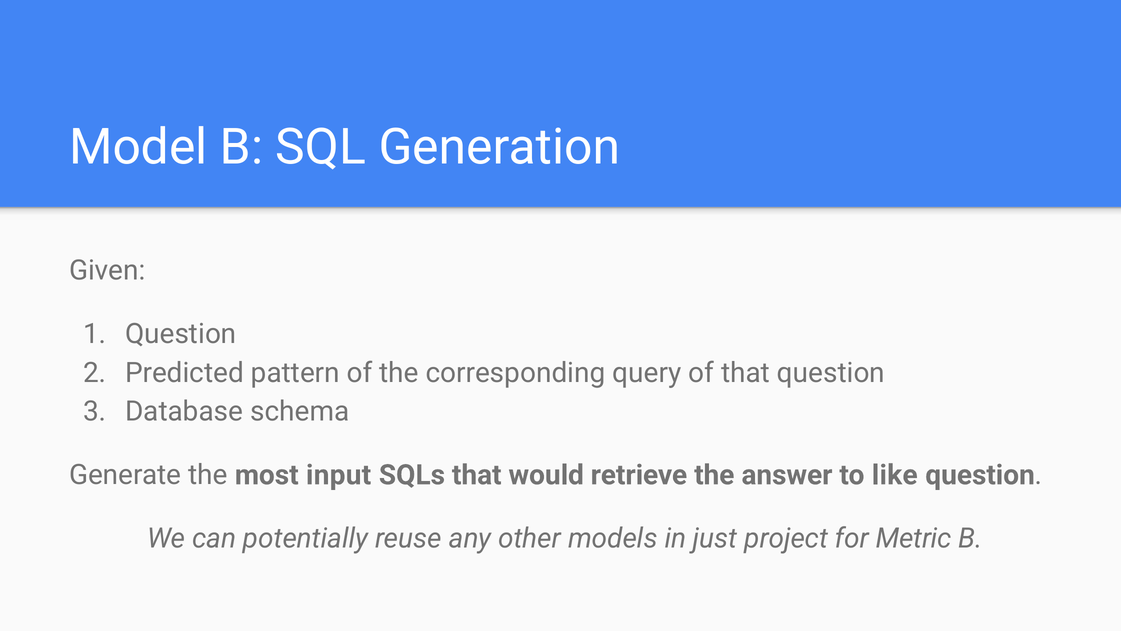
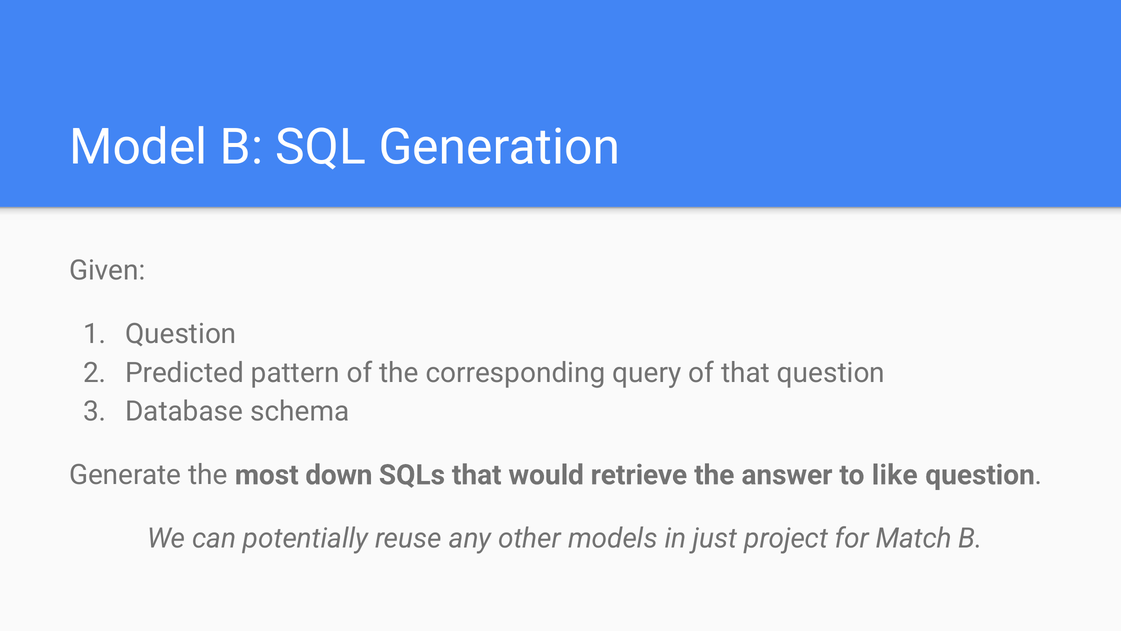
input: input -> down
Metric: Metric -> Match
